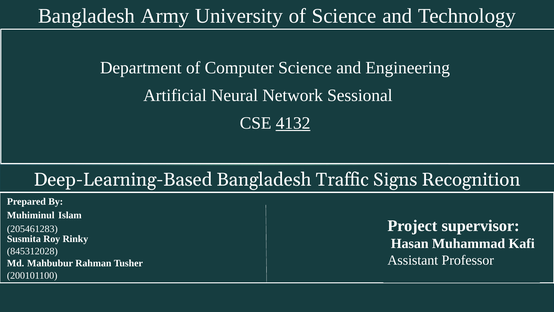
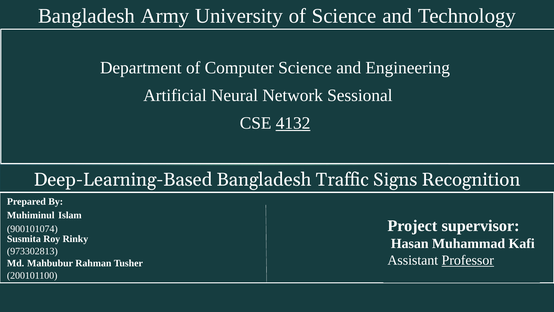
205461283: 205461283 -> 900101074
845312028: 845312028 -> 973302813
Professor underline: none -> present
